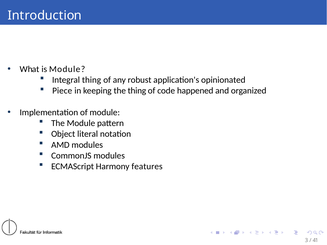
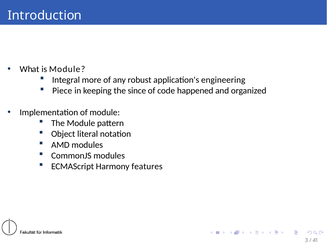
Integral thing: thing -> more
opinionated: opinionated -> engineering
the thing: thing -> since
